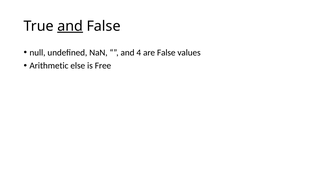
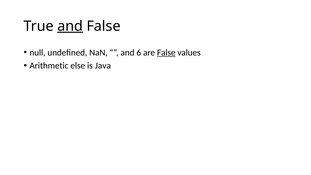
4: 4 -> 6
False at (166, 53) underline: none -> present
Free: Free -> Java
